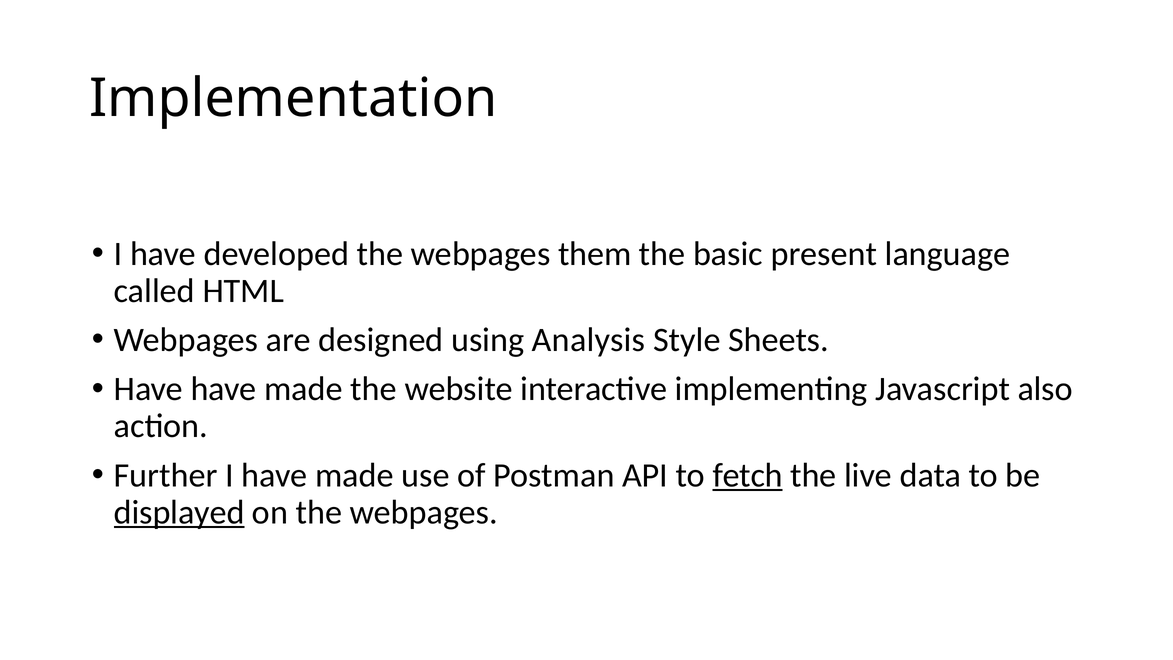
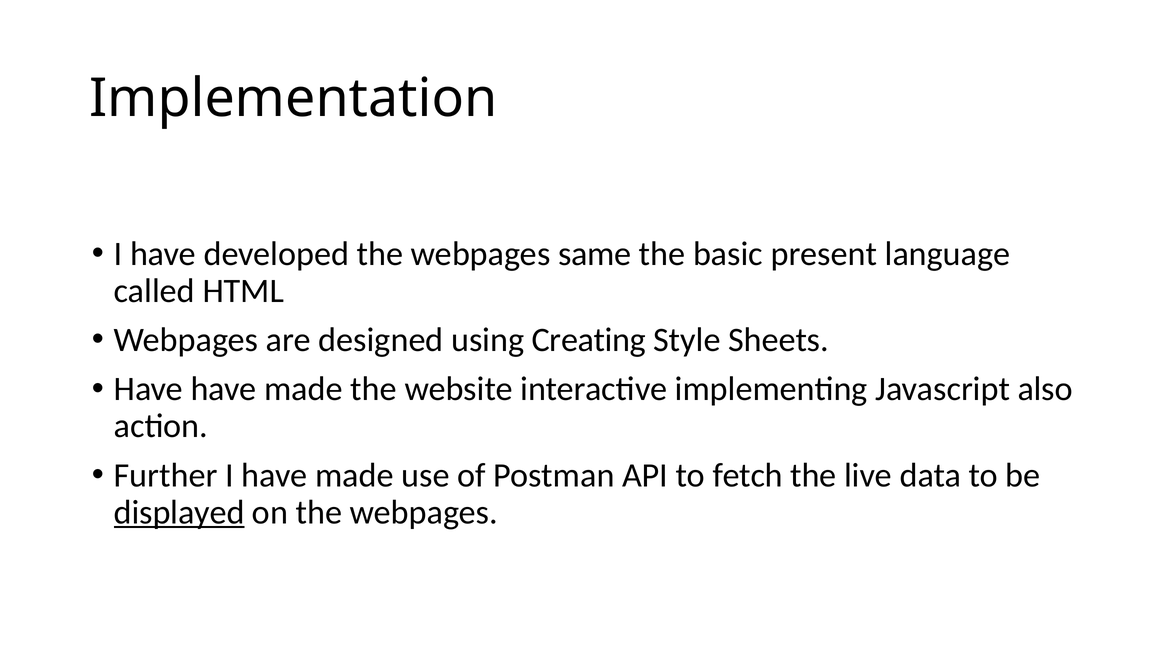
them: them -> same
Analysis: Analysis -> Creating
fetch underline: present -> none
